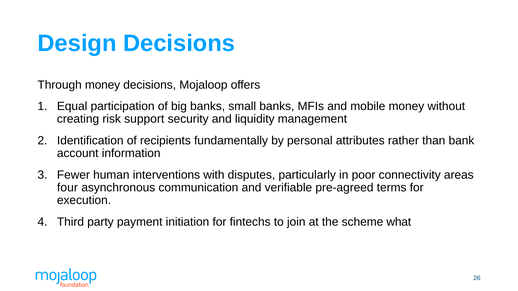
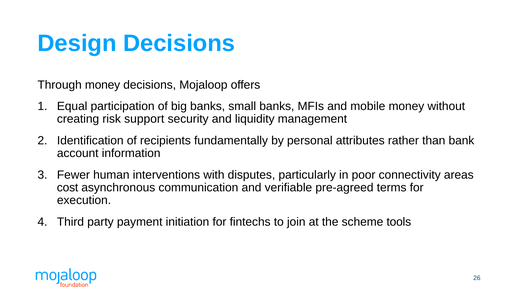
four: four -> cost
what: what -> tools
